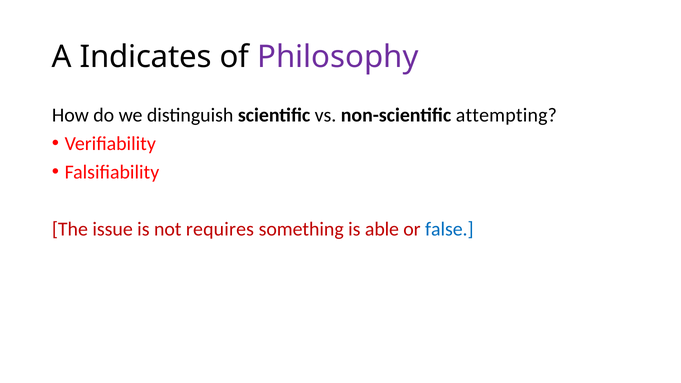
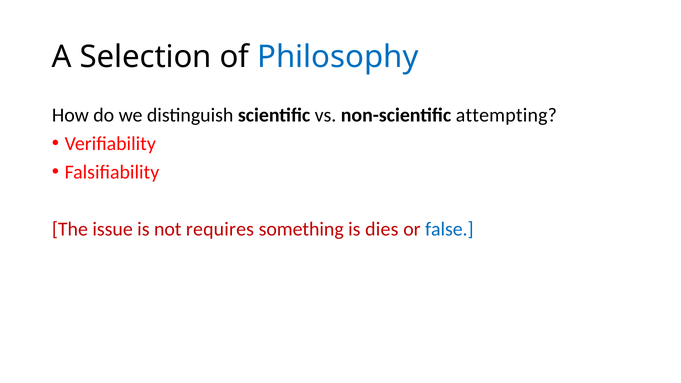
Indicates: Indicates -> Selection
Philosophy colour: purple -> blue
able: able -> dies
